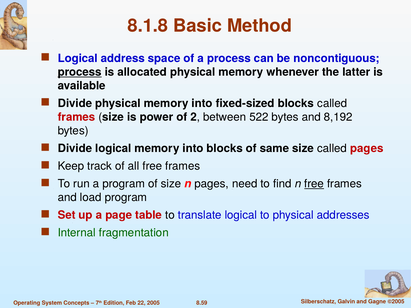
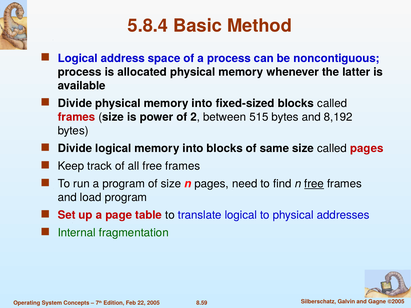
8.1.8: 8.1.8 -> 5.8.4
process at (80, 72) underline: present -> none
522: 522 -> 515
